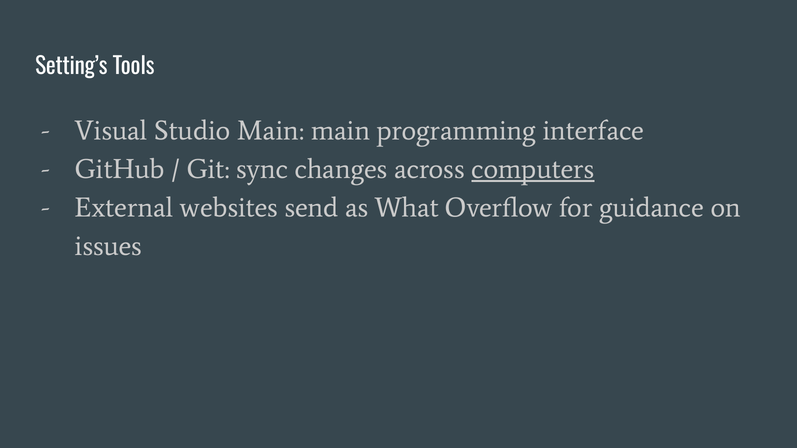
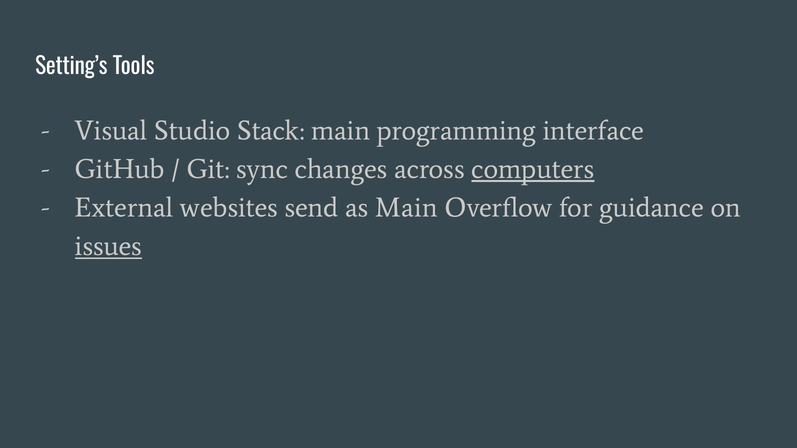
Studio Main: Main -> Stack
as What: What -> Main
issues underline: none -> present
